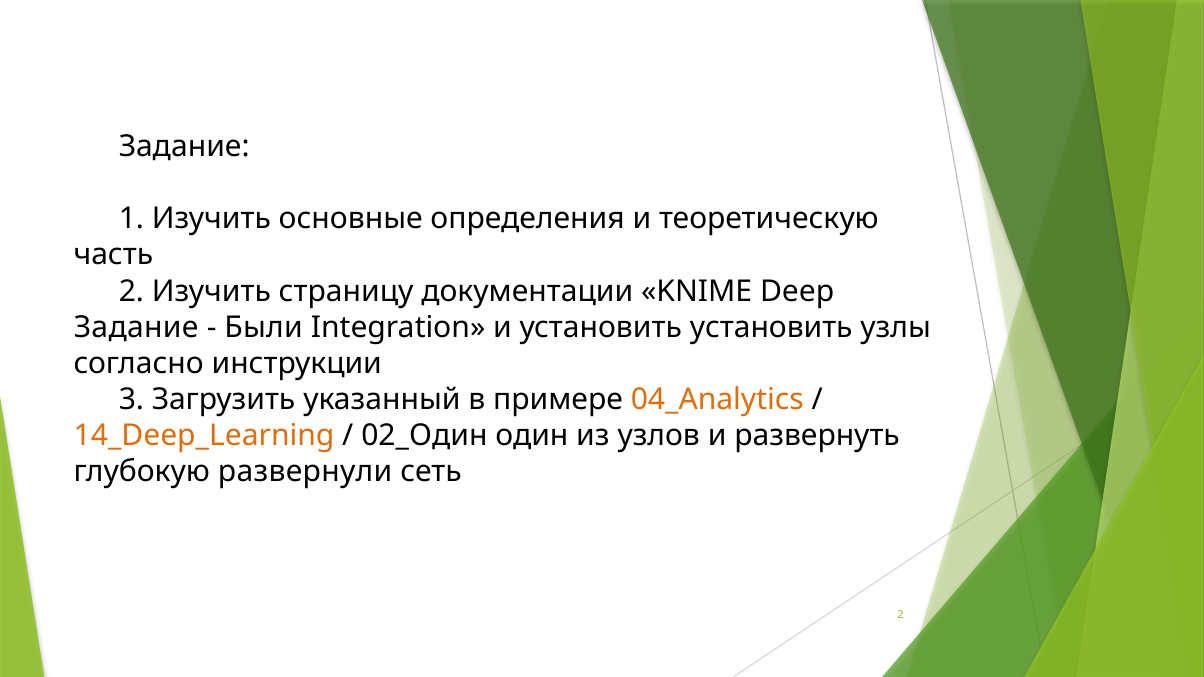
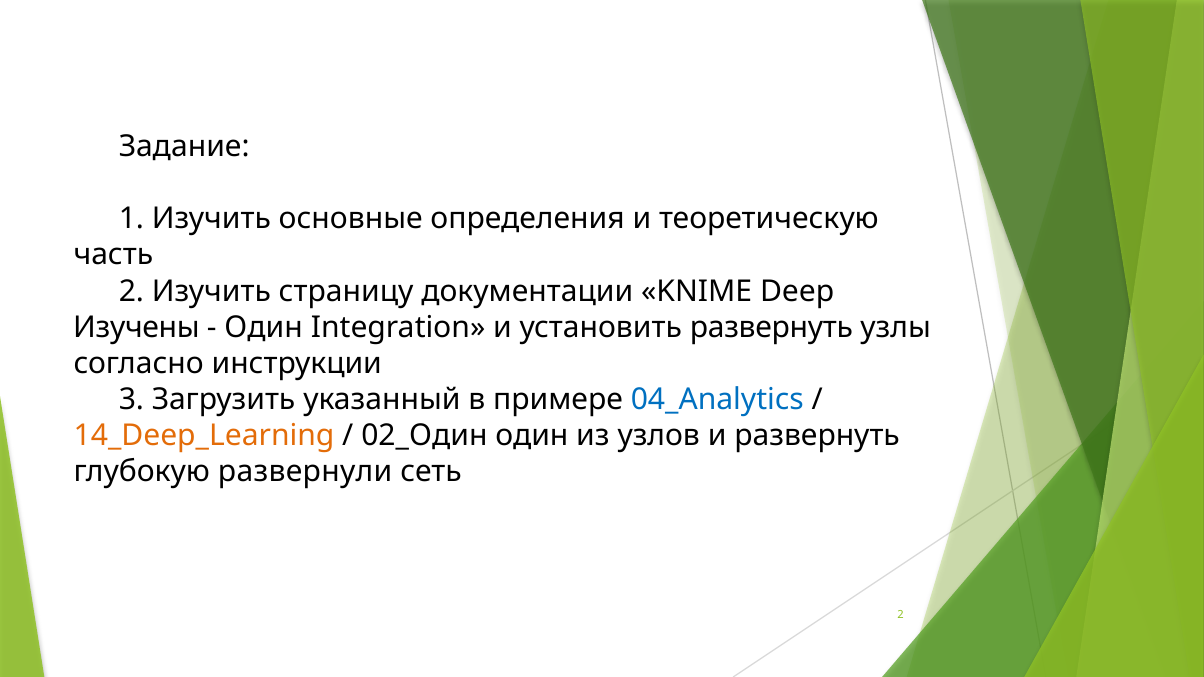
Задание at (136, 327): Задание -> Изучены
Были at (264, 327): Были -> Один
установить установить: установить -> развернуть
04_Analytics colour: orange -> blue
